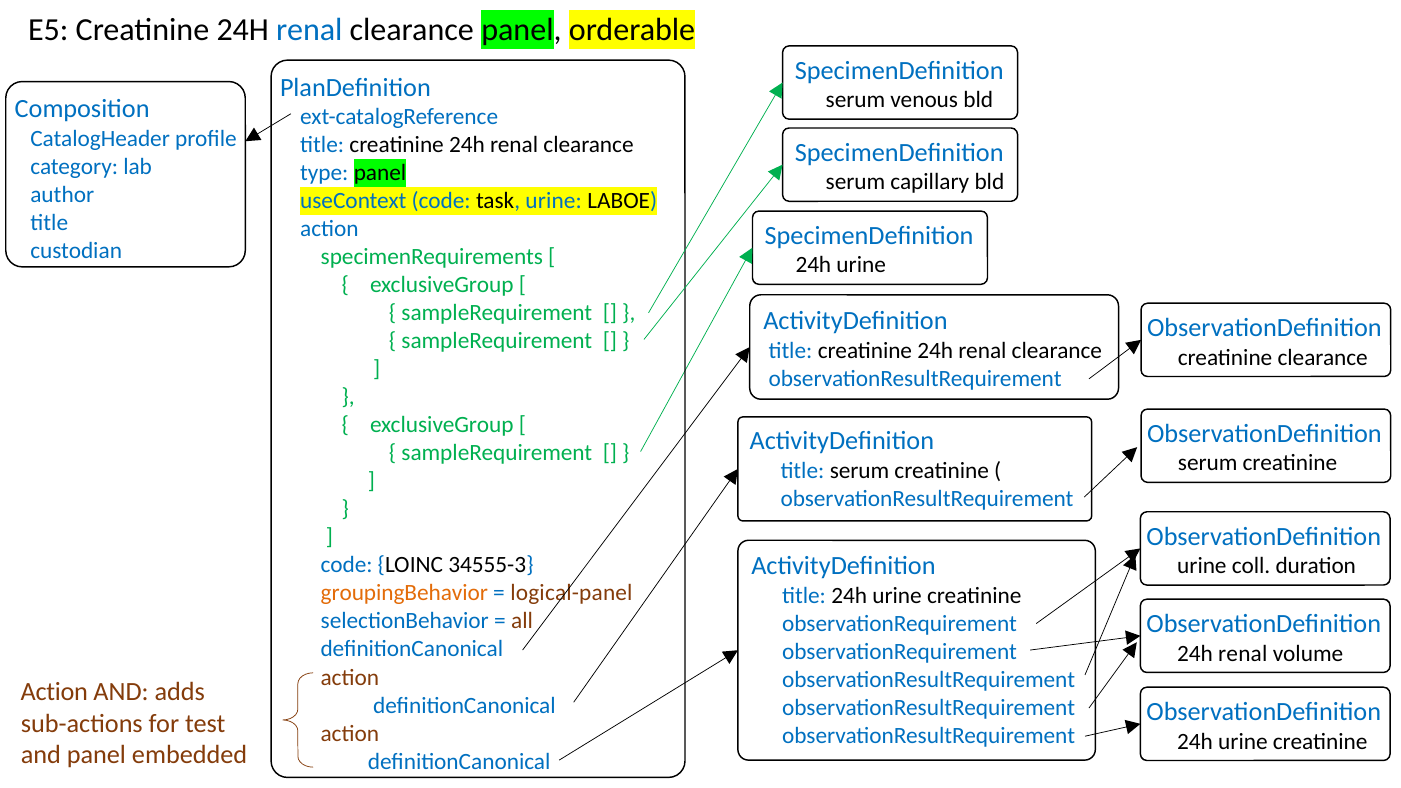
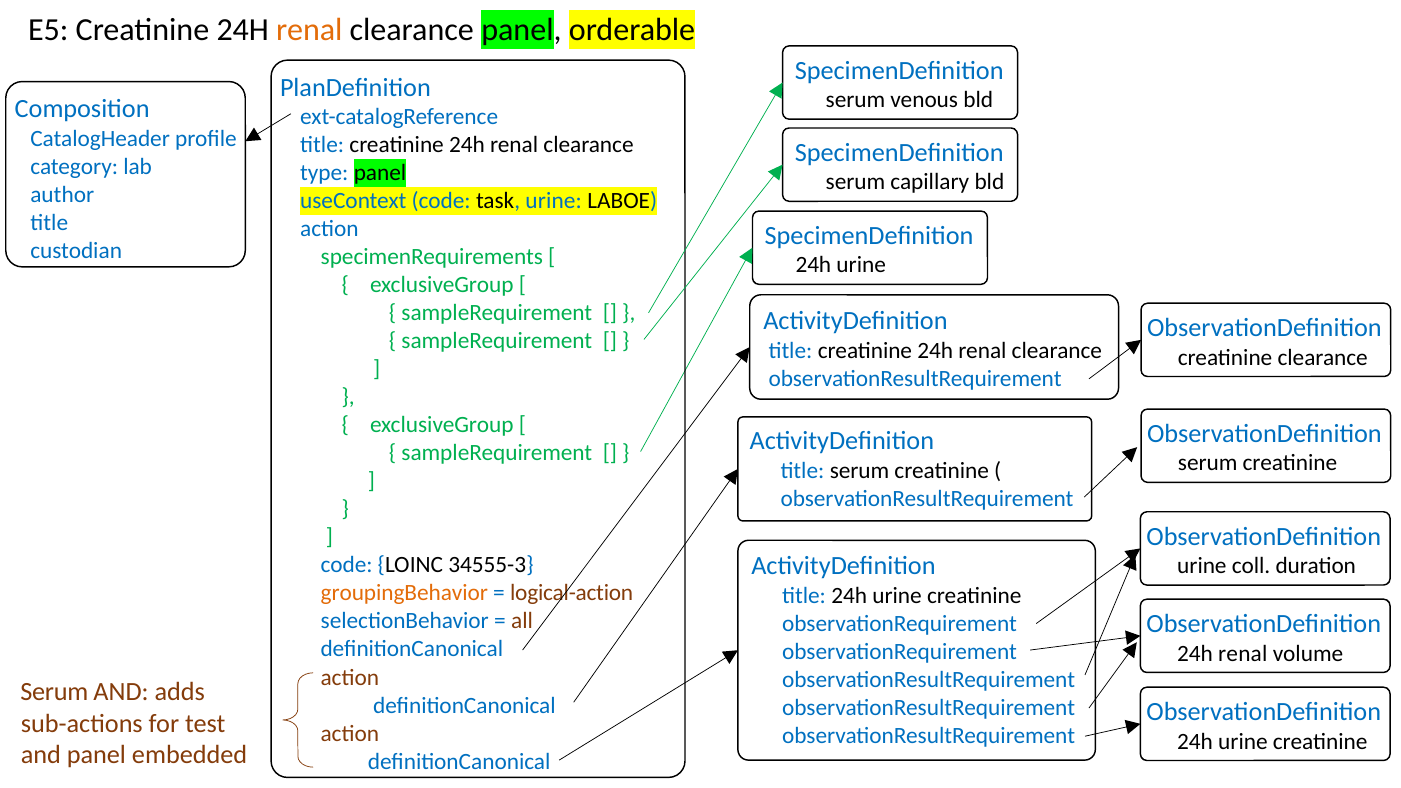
renal at (309, 30) colour: blue -> orange
logical-panel: logical-panel -> logical-action
Action at (54, 692): Action -> Serum
